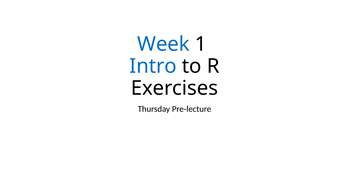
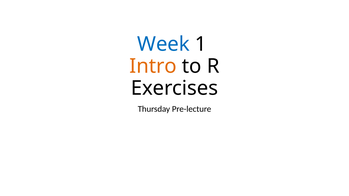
Intro colour: blue -> orange
